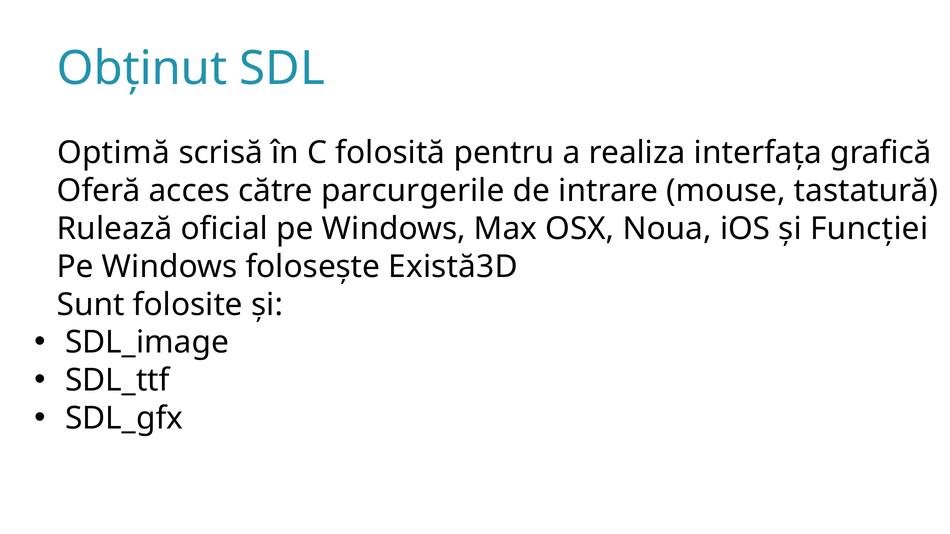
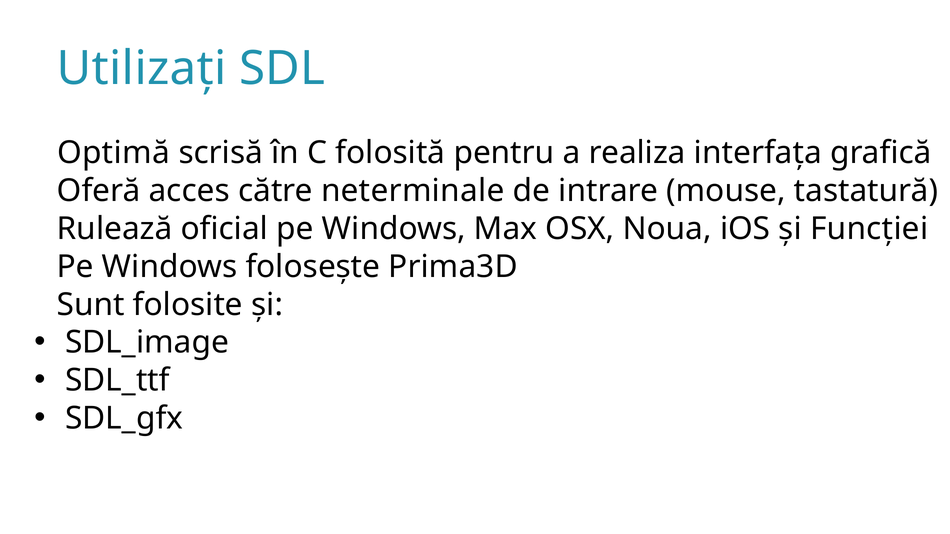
Obținut: Obținut -> Utilizați
parcurgerile: parcurgerile -> neterminale
Există3D: Există3D -> Prima3D
